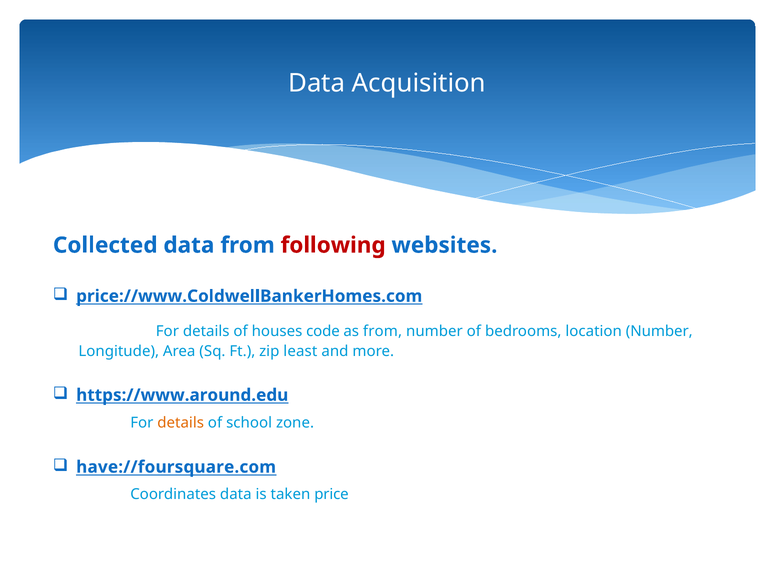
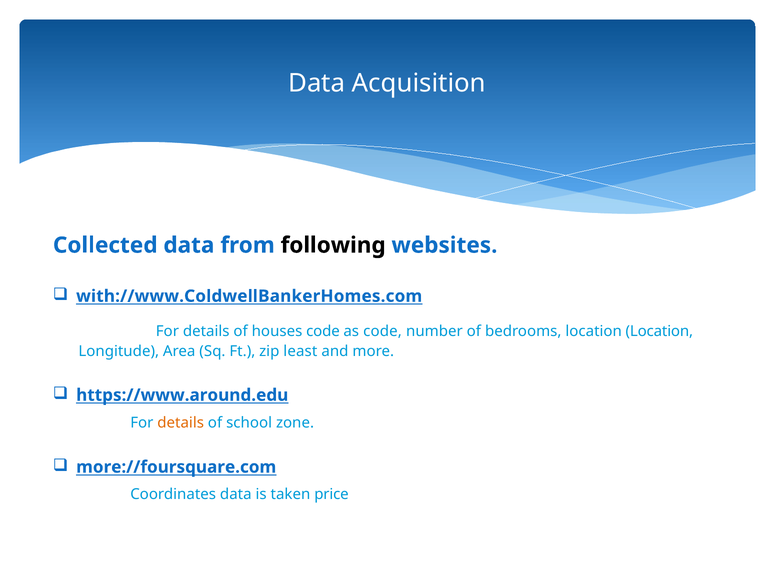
following colour: red -> black
price://www.ColdwellBankerHomes.com: price://www.ColdwellBankerHomes.com -> with://www.ColdwellBankerHomes.com
as from: from -> code
location Number: Number -> Location
have://foursquare.com: have://foursquare.com -> more://foursquare.com
